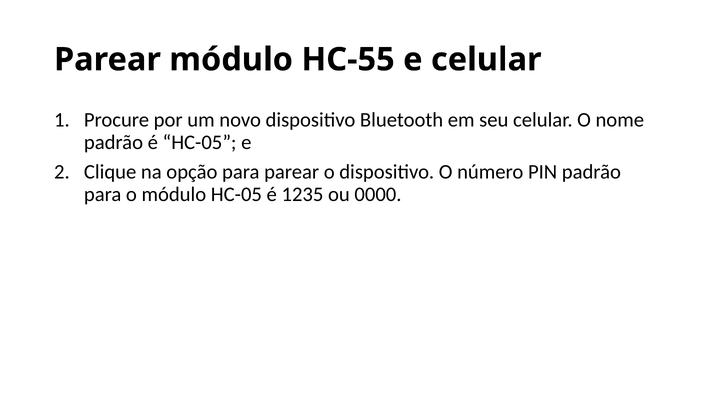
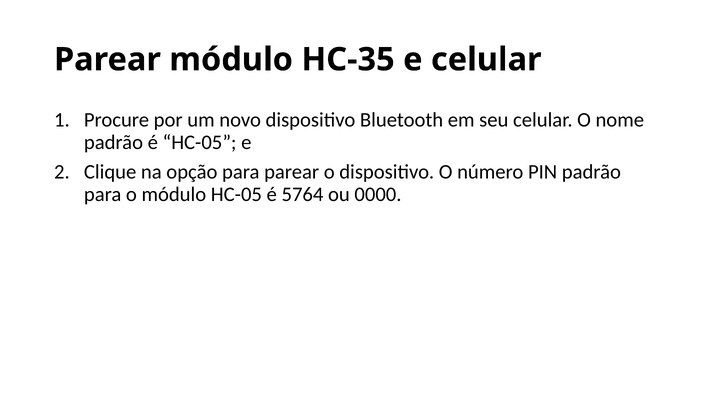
HC-55: HC-55 -> HC-35
1235: 1235 -> 5764
